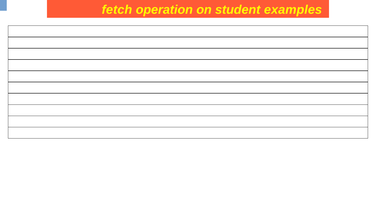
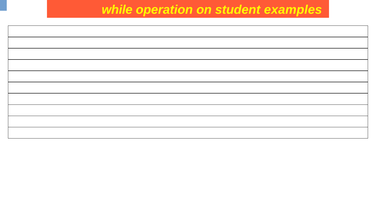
fetch: fetch -> while
